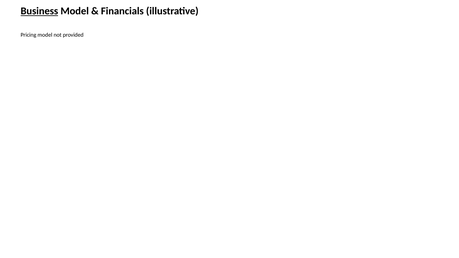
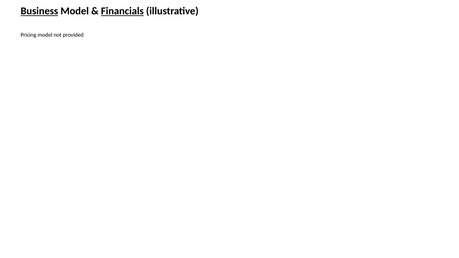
Financials underline: none -> present
